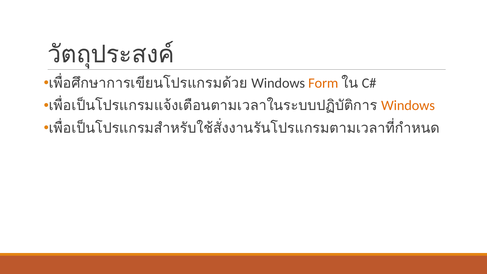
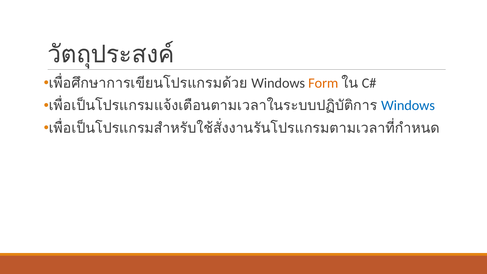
Windows at (408, 106) colour: orange -> blue
